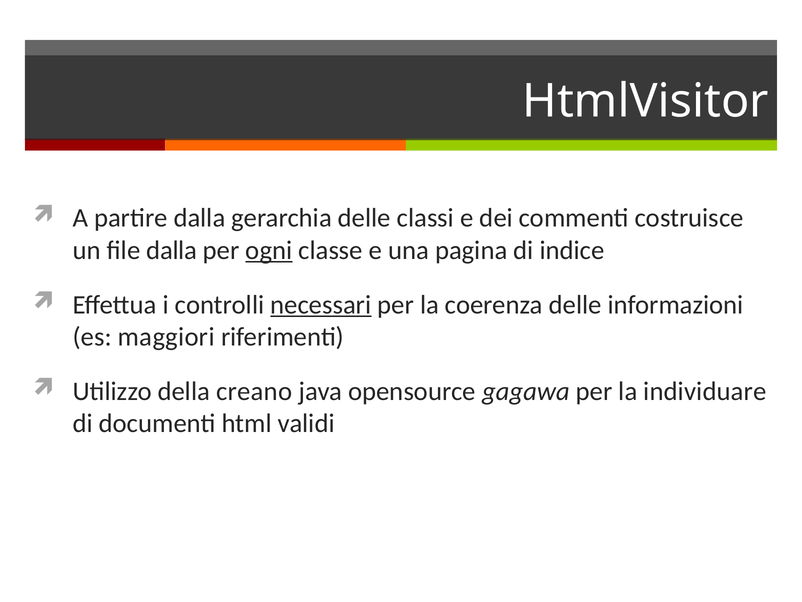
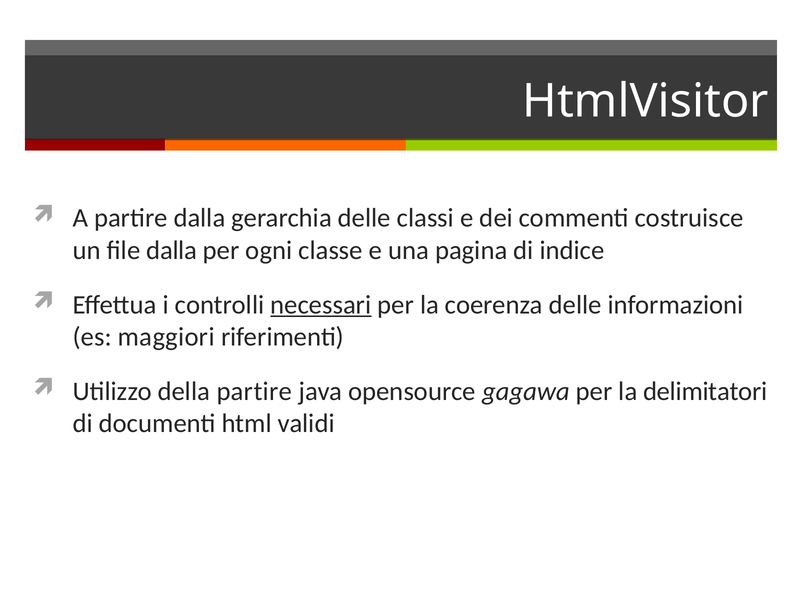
ogni underline: present -> none
della creano: creano -> partire
individuare: individuare -> delimitatori
